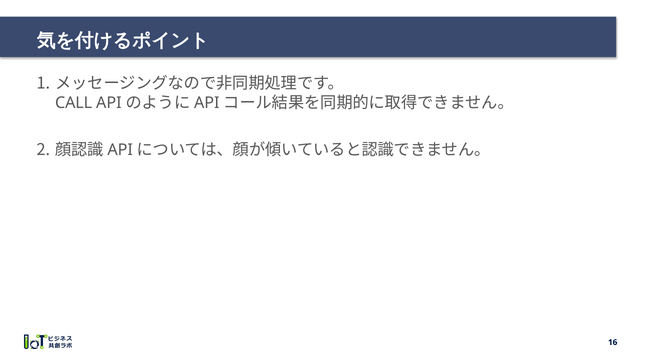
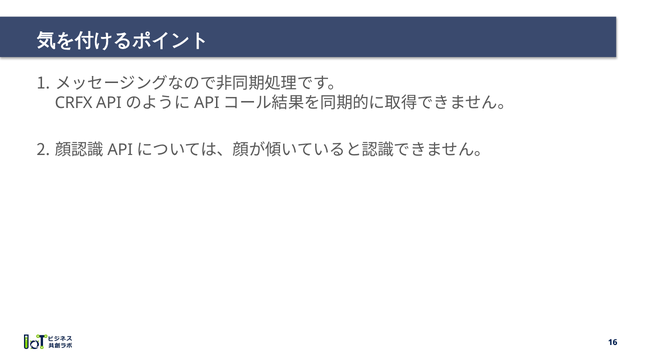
CALL: CALL -> CRFX
